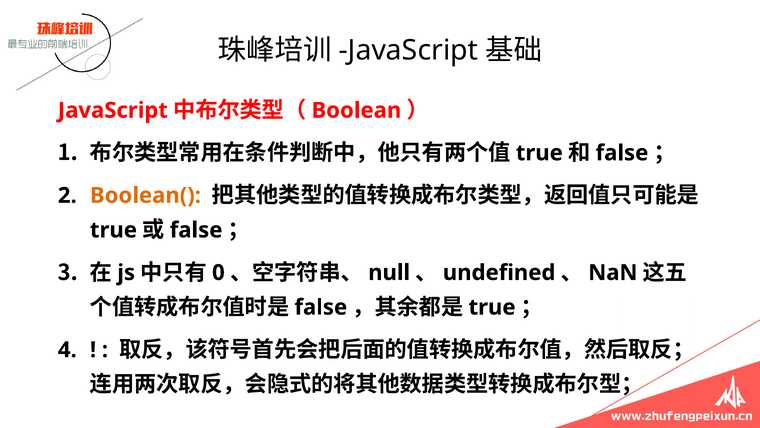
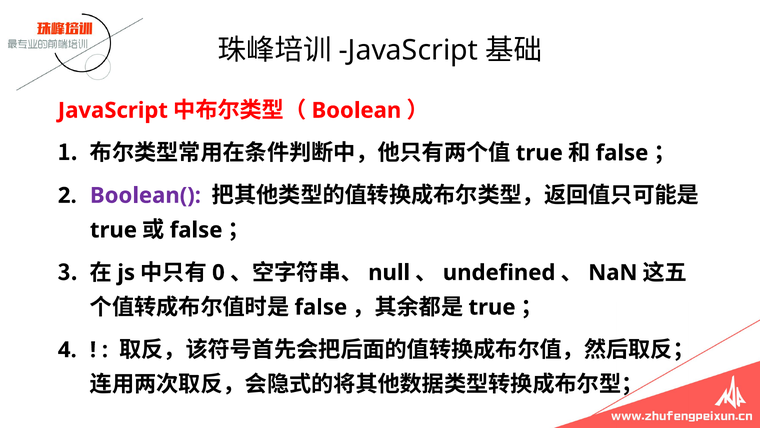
Boolean( colour: orange -> purple
